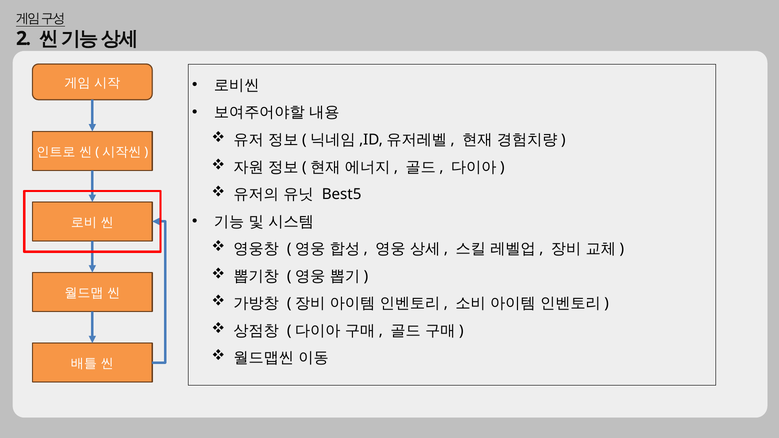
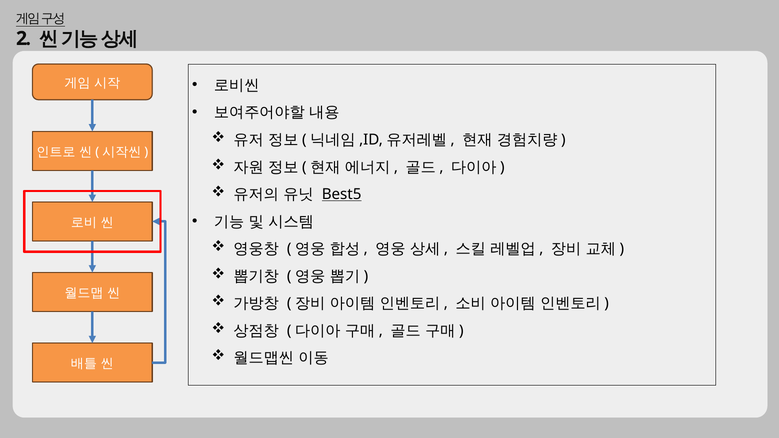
Best5 underline: none -> present
